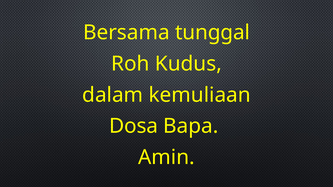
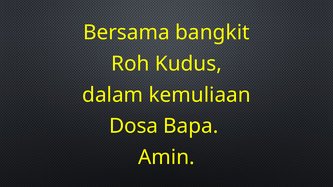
tunggal: tunggal -> bangkit
